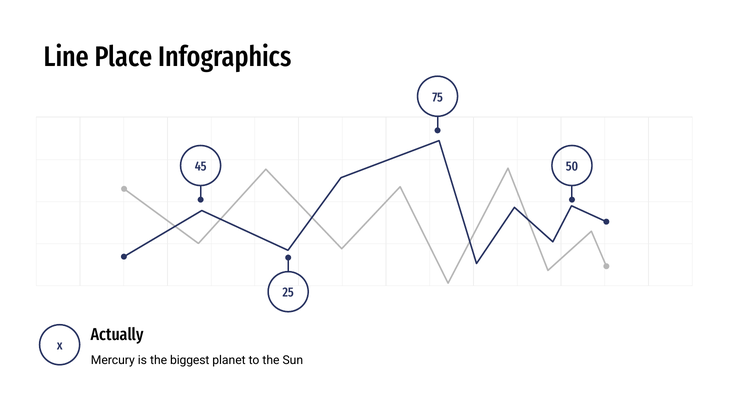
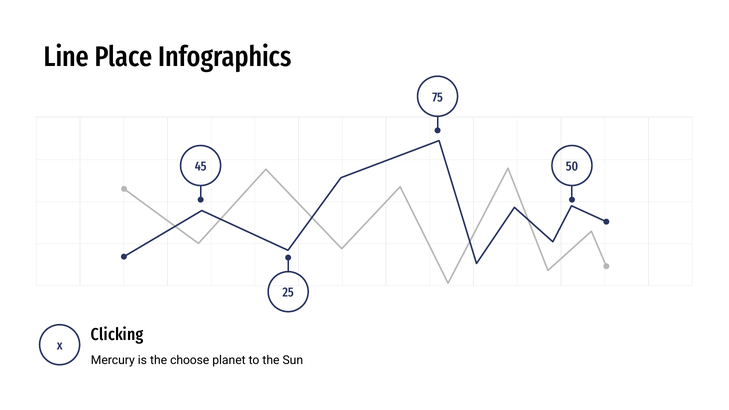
Actually: Actually -> Clicking
biggest: biggest -> choose
